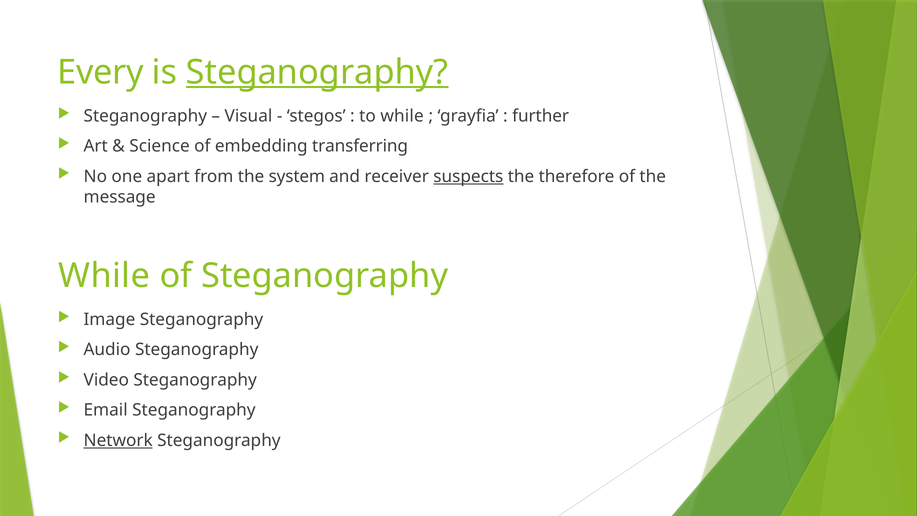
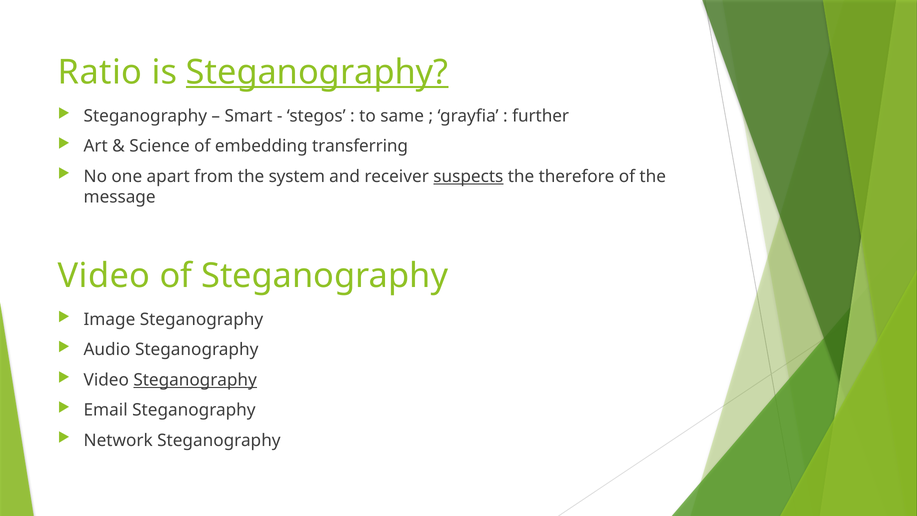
Every: Every -> Ratio
Visual: Visual -> Smart
to while: while -> same
While at (104, 276): While -> Video
Steganography at (195, 380) underline: none -> present
Network underline: present -> none
